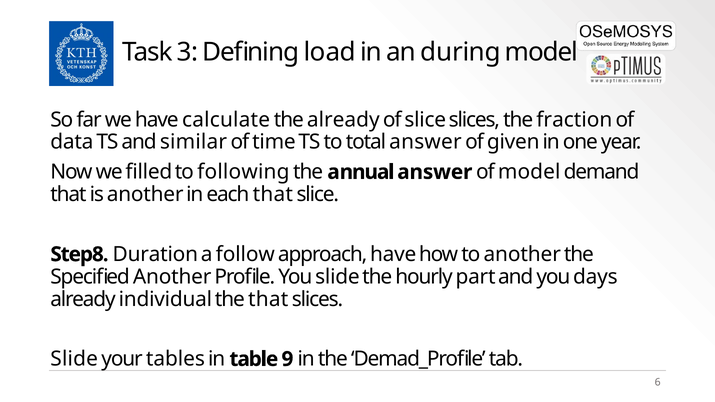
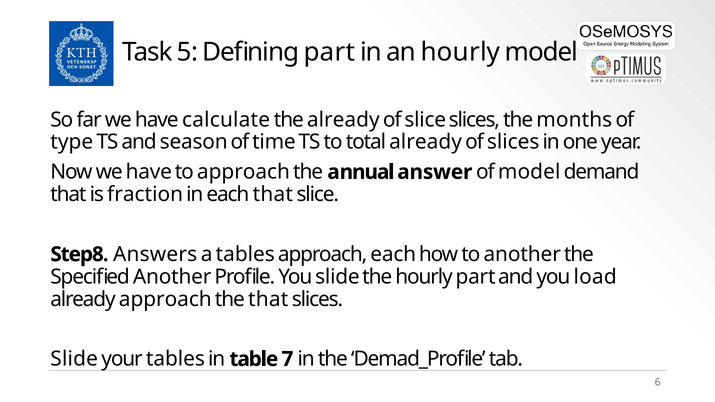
3: 3 -> 5
Defining load: load -> part
an during: during -> hourly
fraction: fraction -> months
data: data -> type
similar: similar -> season
total answer: answer -> already
of given: given -> slices
Now we filled: filled -> have
to following: following -> approach
is another: another -> fraction
Duration: Duration -> Answers
a follow: follow -> tables
approach have: have -> each
days: days -> load
already individual: individual -> approach
9: 9 -> 7
